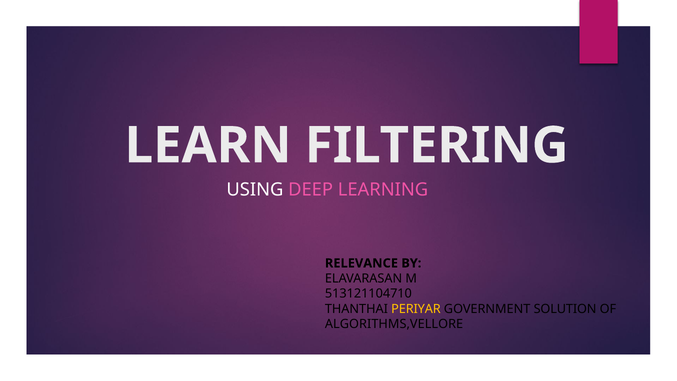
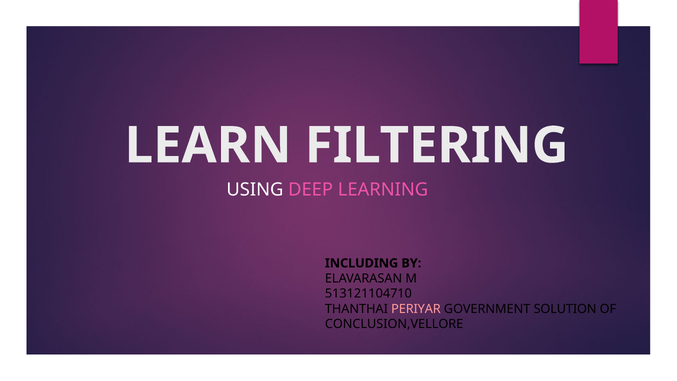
RELEVANCE: RELEVANCE -> INCLUDING
PERIYAR colour: yellow -> pink
ALGORITHMS,VELLORE: ALGORITHMS,VELLORE -> CONCLUSION,VELLORE
